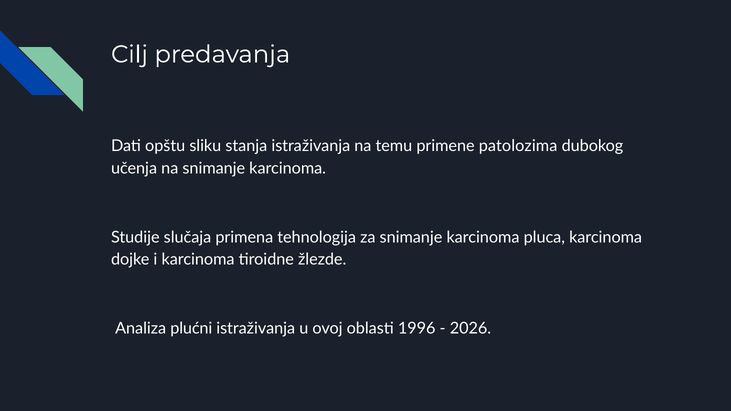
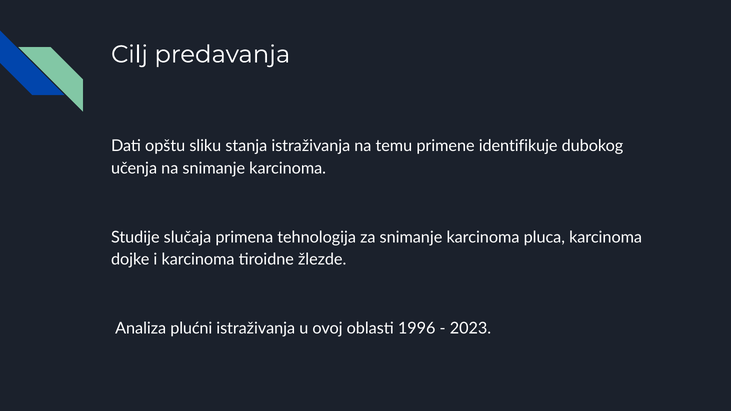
patolozima: patolozima -> identifikuje
2026: 2026 -> 2023
